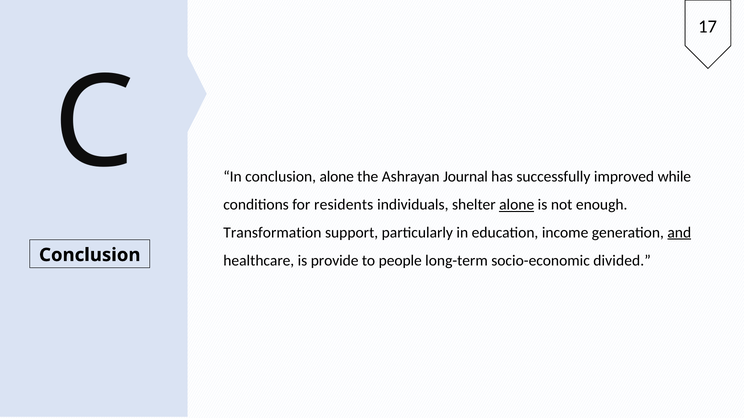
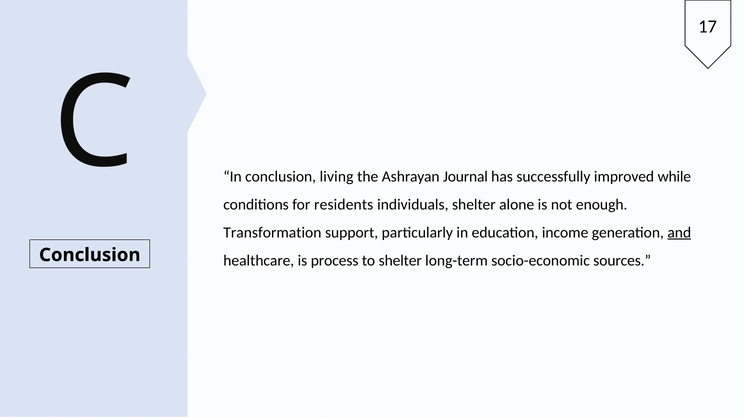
conclusion alone: alone -> living
alone at (517, 205) underline: present -> none
provide: provide -> process
to people: people -> shelter
divided: divided -> sources
